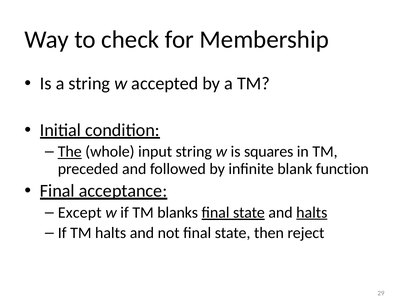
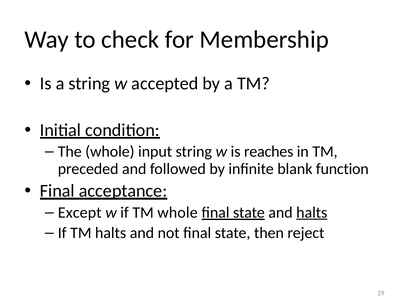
The underline: present -> none
squares: squares -> reaches
TM blanks: blanks -> whole
